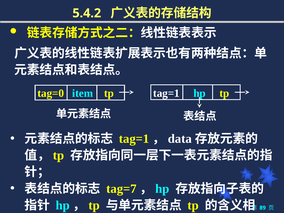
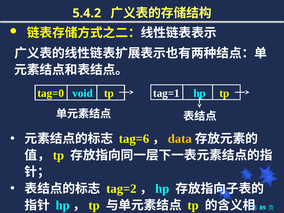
item: item -> void
tag=1 at (134, 139): tag=1 -> tag=6
data colour: white -> yellow
tag=7: tag=7 -> tag=2
